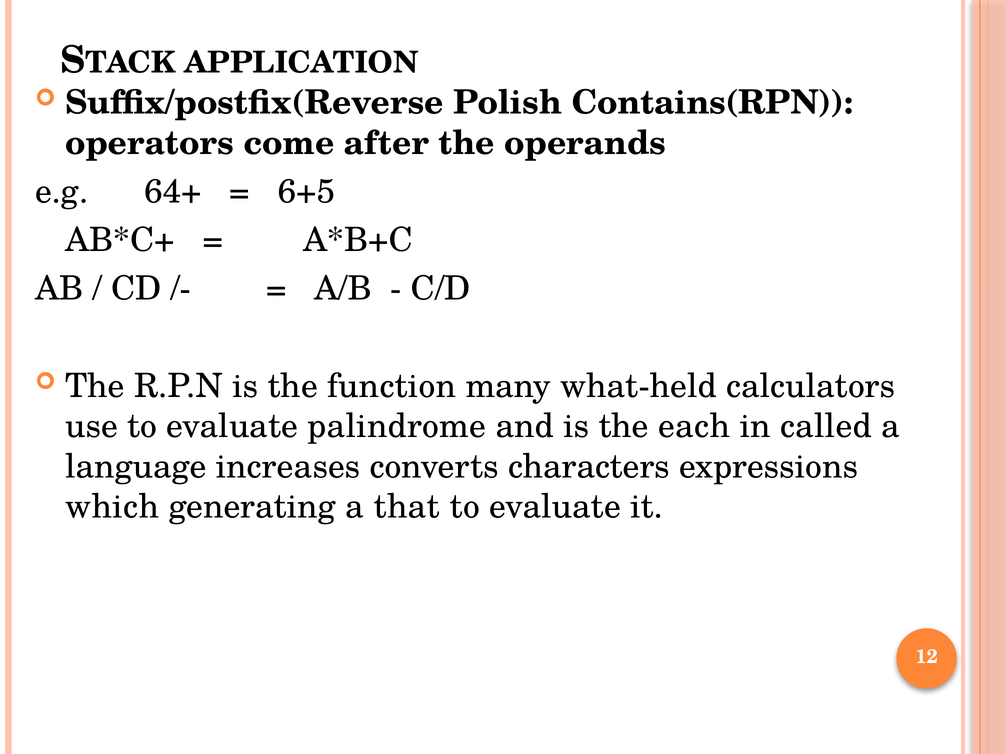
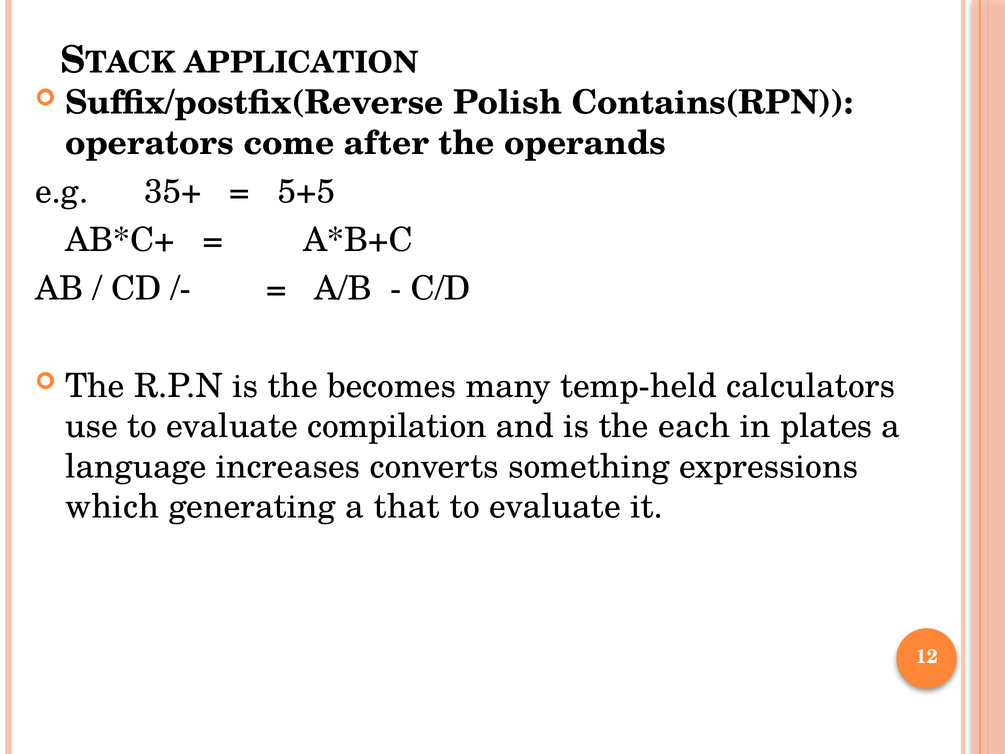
64+: 64+ -> 35+
6+5: 6+5 -> 5+5
function: function -> becomes
what-held: what-held -> temp-held
palindrome: palindrome -> compilation
called: called -> plates
characters: characters -> something
